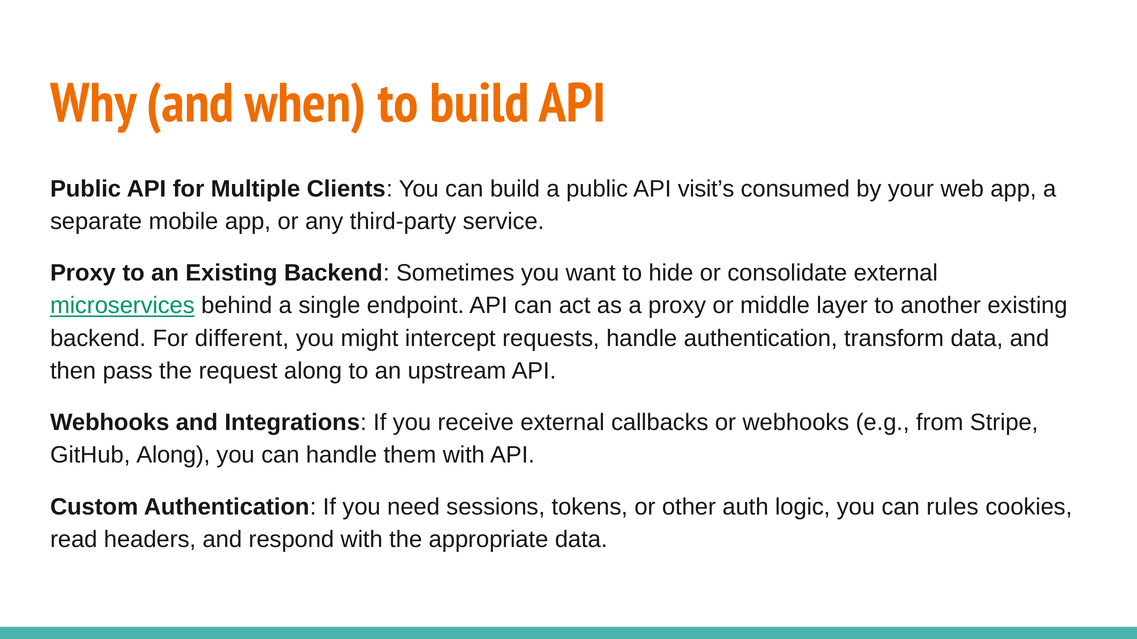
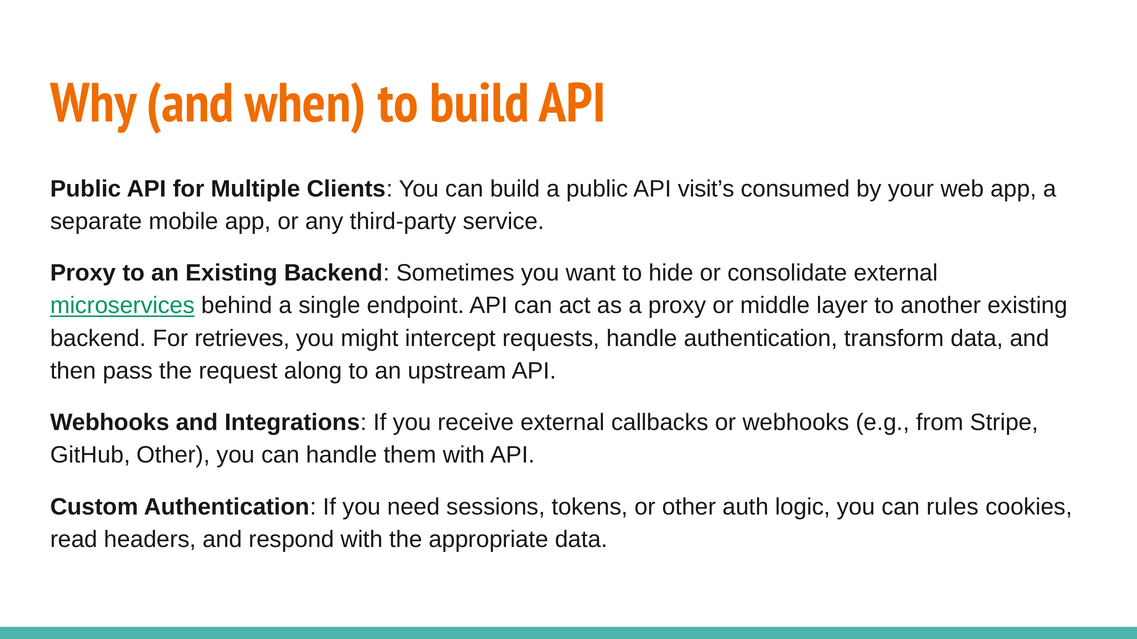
different: different -> retrieves
GitHub Along: Along -> Other
